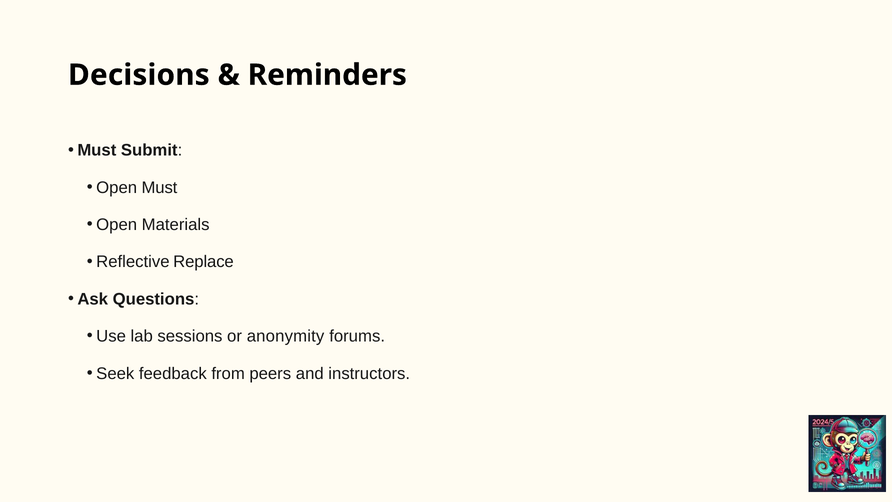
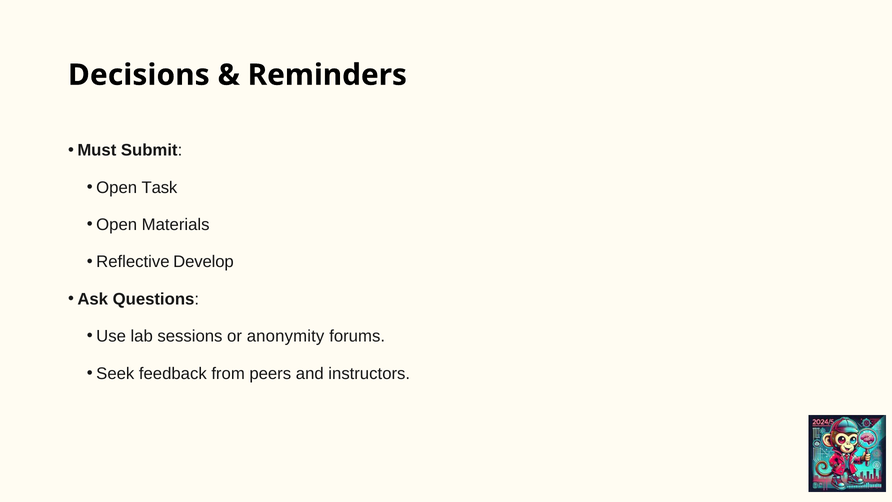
Open Must: Must -> Task
Replace: Replace -> Develop
